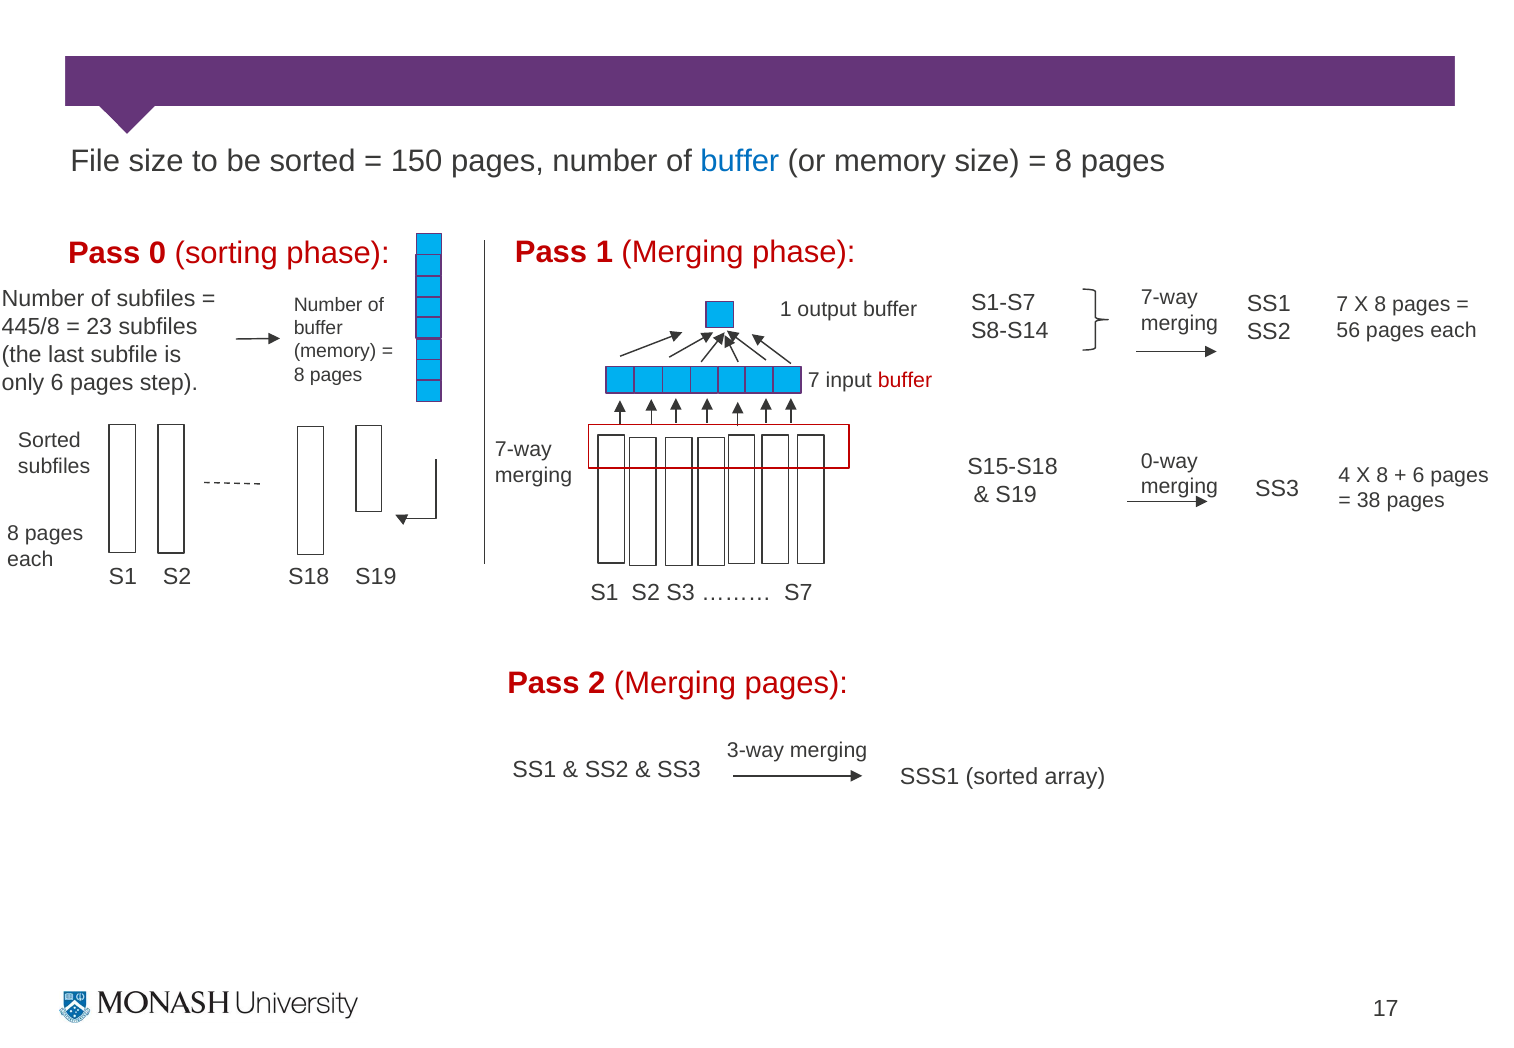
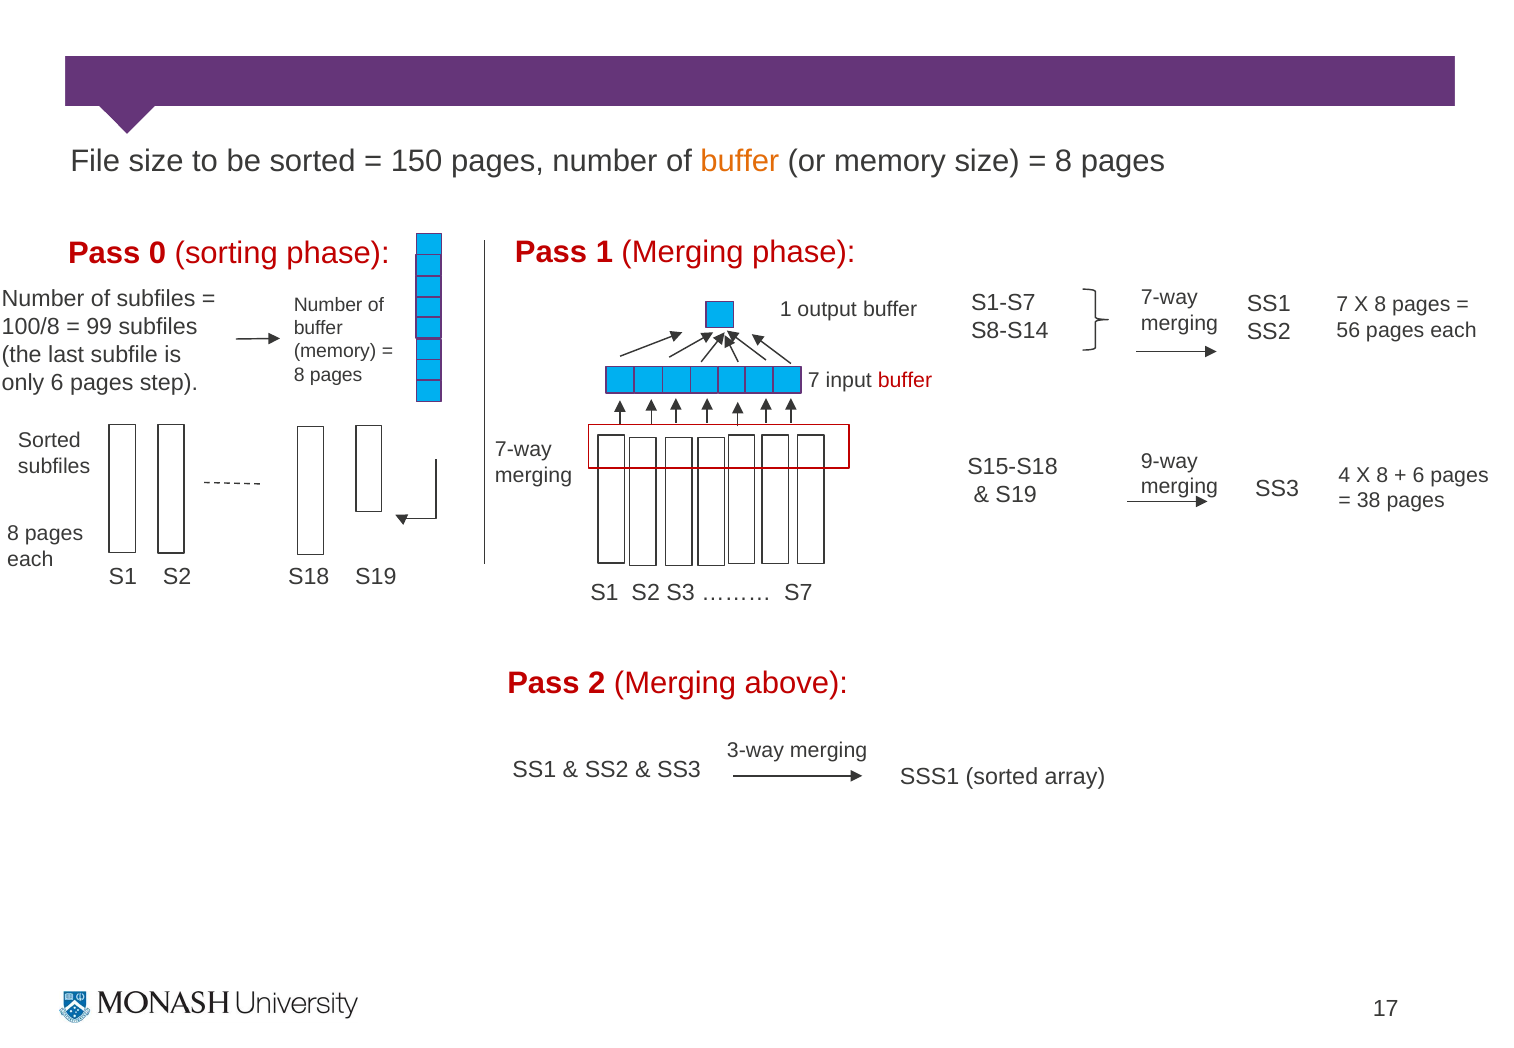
buffer at (740, 161) colour: blue -> orange
445/8: 445/8 -> 100/8
23: 23 -> 99
0-way: 0-way -> 9-way
Merging pages: pages -> above
